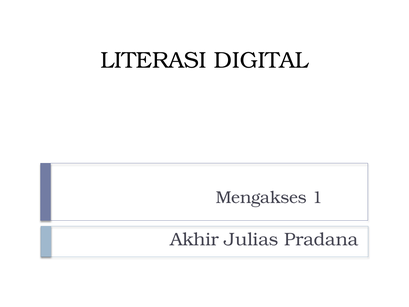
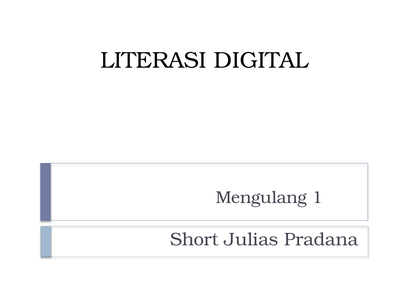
Mengakses: Mengakses -> Mengulang
Akhir: Akhir -> Short
